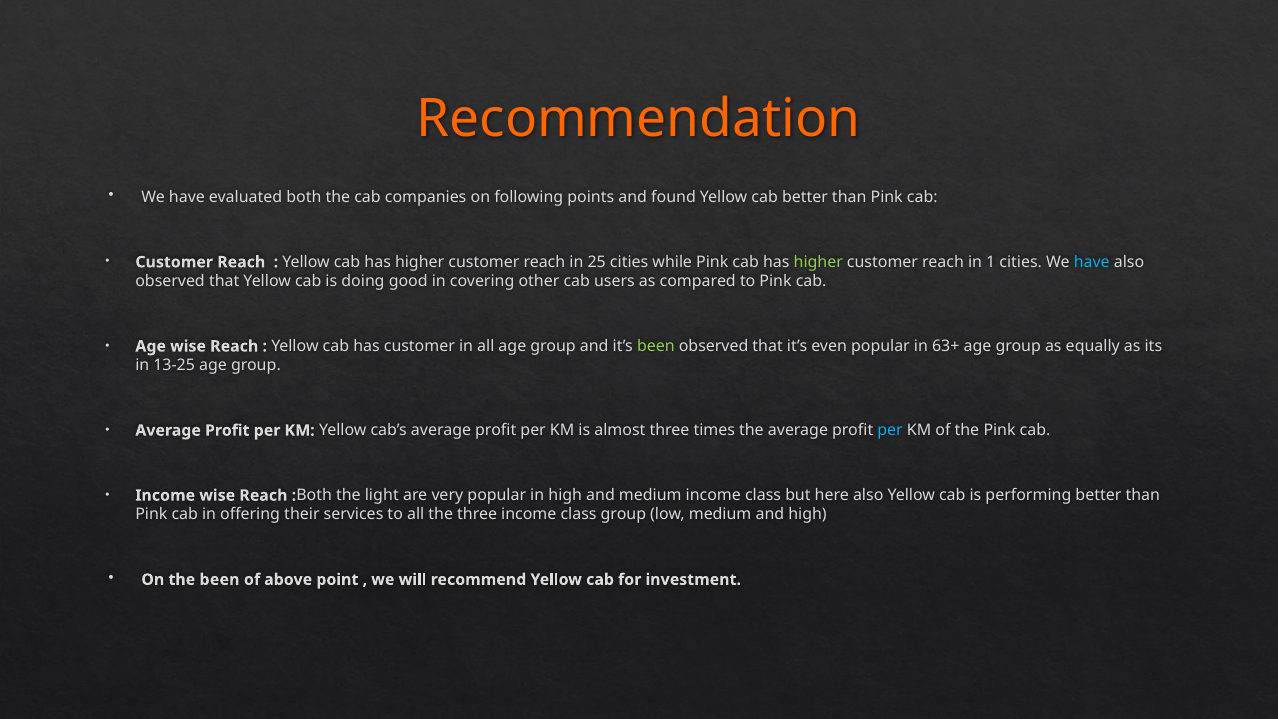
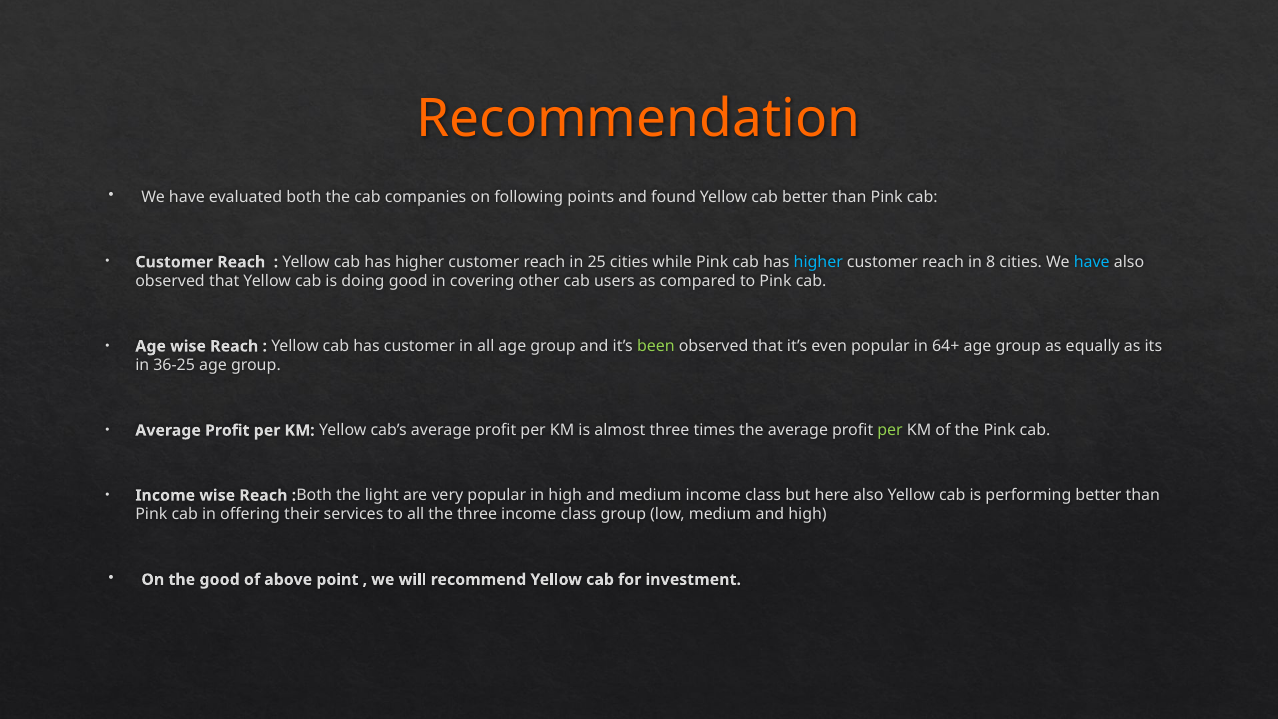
higher at (818, 262) colour: light green -> light blue
1: 1 -> 8
63+: 63+ -> 64+
13-25: 13-25 -> 36-25
per at (890, 430) colour: light blue -> light green
the been: been -> good
